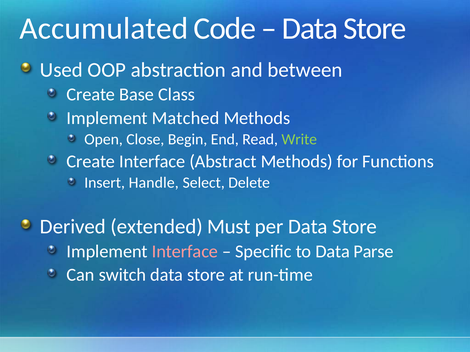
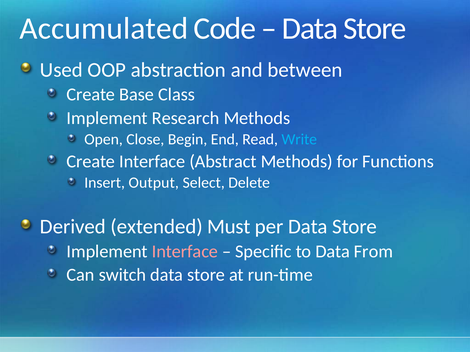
Matched: Matched -> Research
Write colour: light green -> light blue
Handle: Handle -> Output
Parse: Parse -> From
